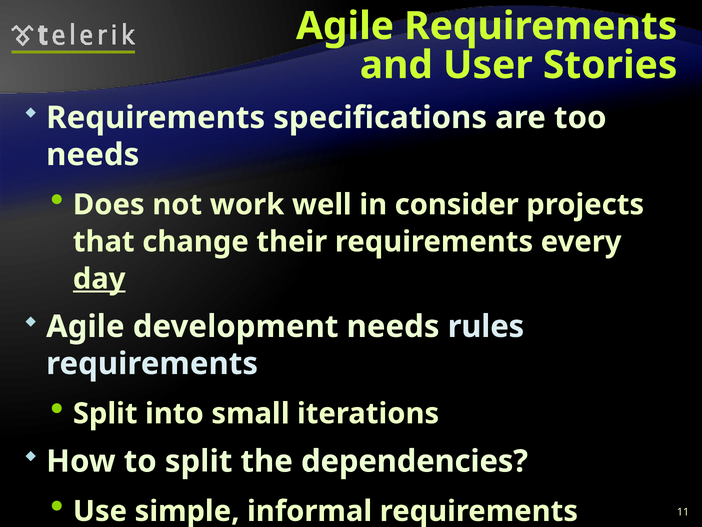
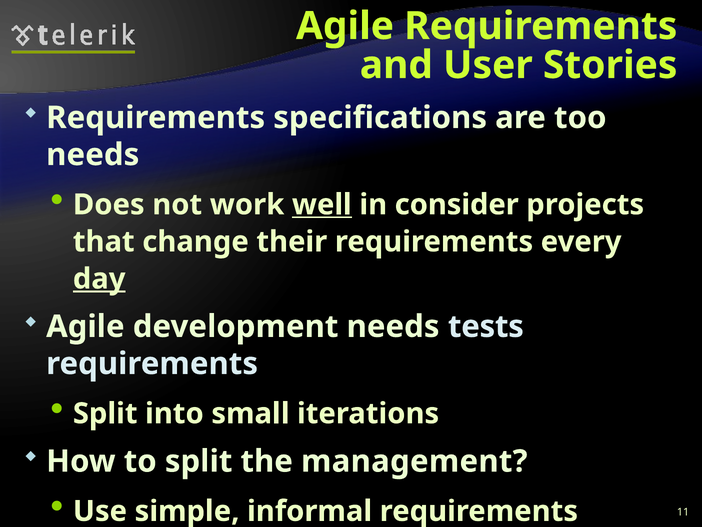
well underline: none -> present
rules: rules -> tests
dependencies: dependencies -> management
